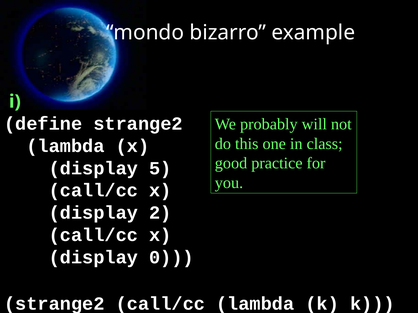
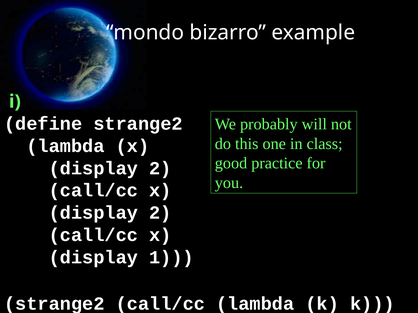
5 at (160, 169): 5 -> 2
0: 0 -> 1
